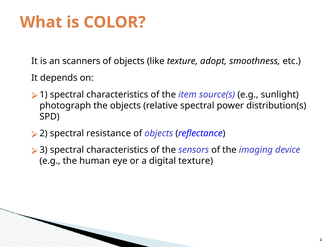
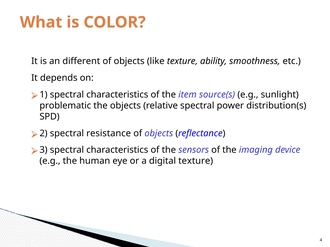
scanners: scanners -> different
adopt: adopt -> ability
photograph: photograph -> problematic
